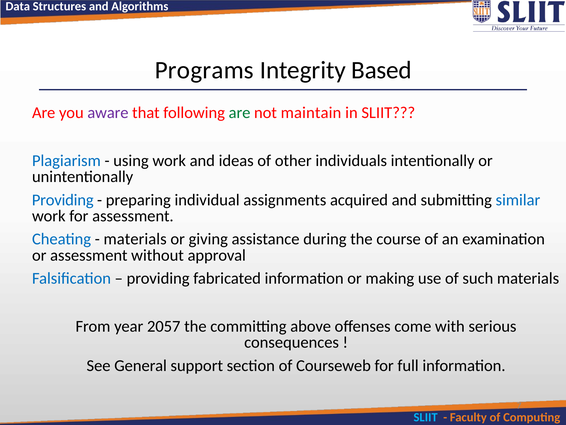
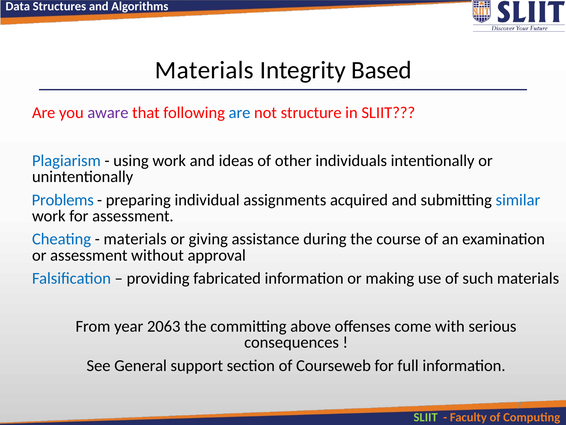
Programs at (204, 70): Programs -> Materials
are at (240, 113) colour: green -> blue
maintain: maintain -> structure
Providing at (63, 200): Providing -> Problems
2057: 2057 -> 2063
SLIIT at (426, 417) colour: light blue -> light green
